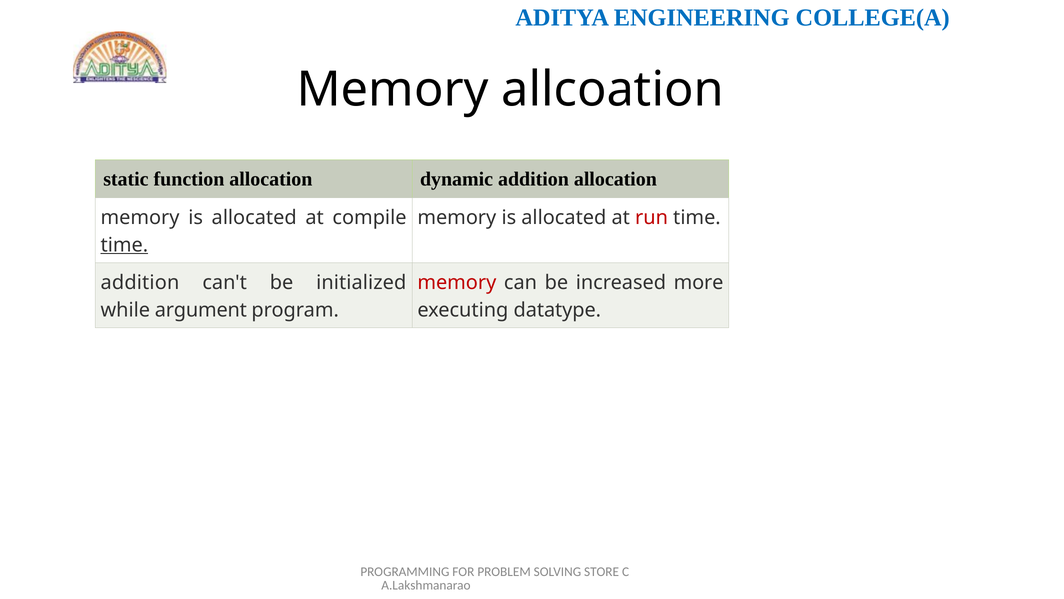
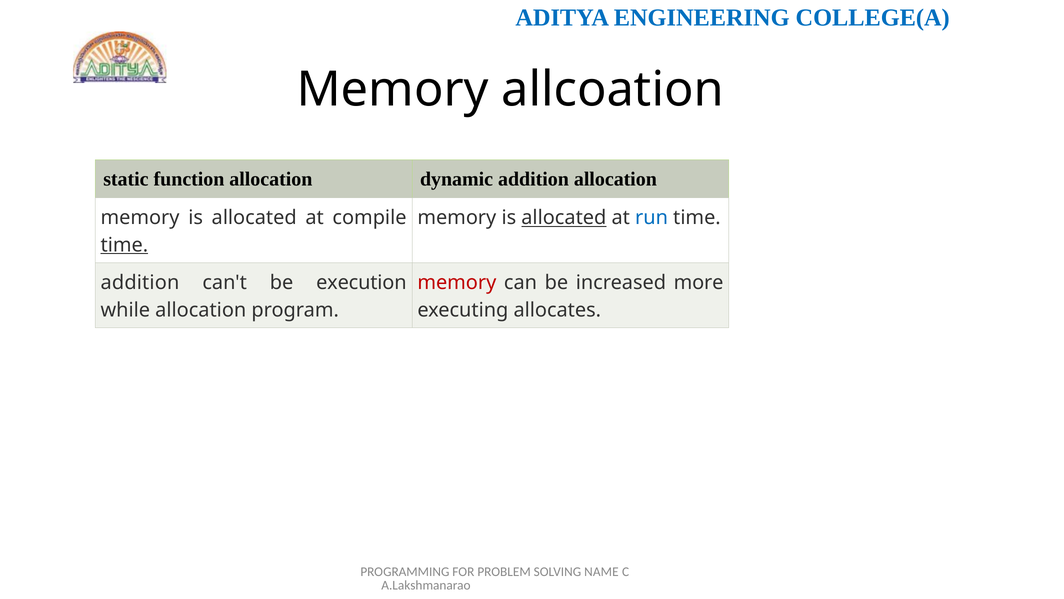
allocated at (564, 218) underline: none -> present
run colour: red -> blue
initialized: initialized -> execution
while argument: argument -> allocation
datatype: datatype -> allocates
STORE: STORE -> NAME
